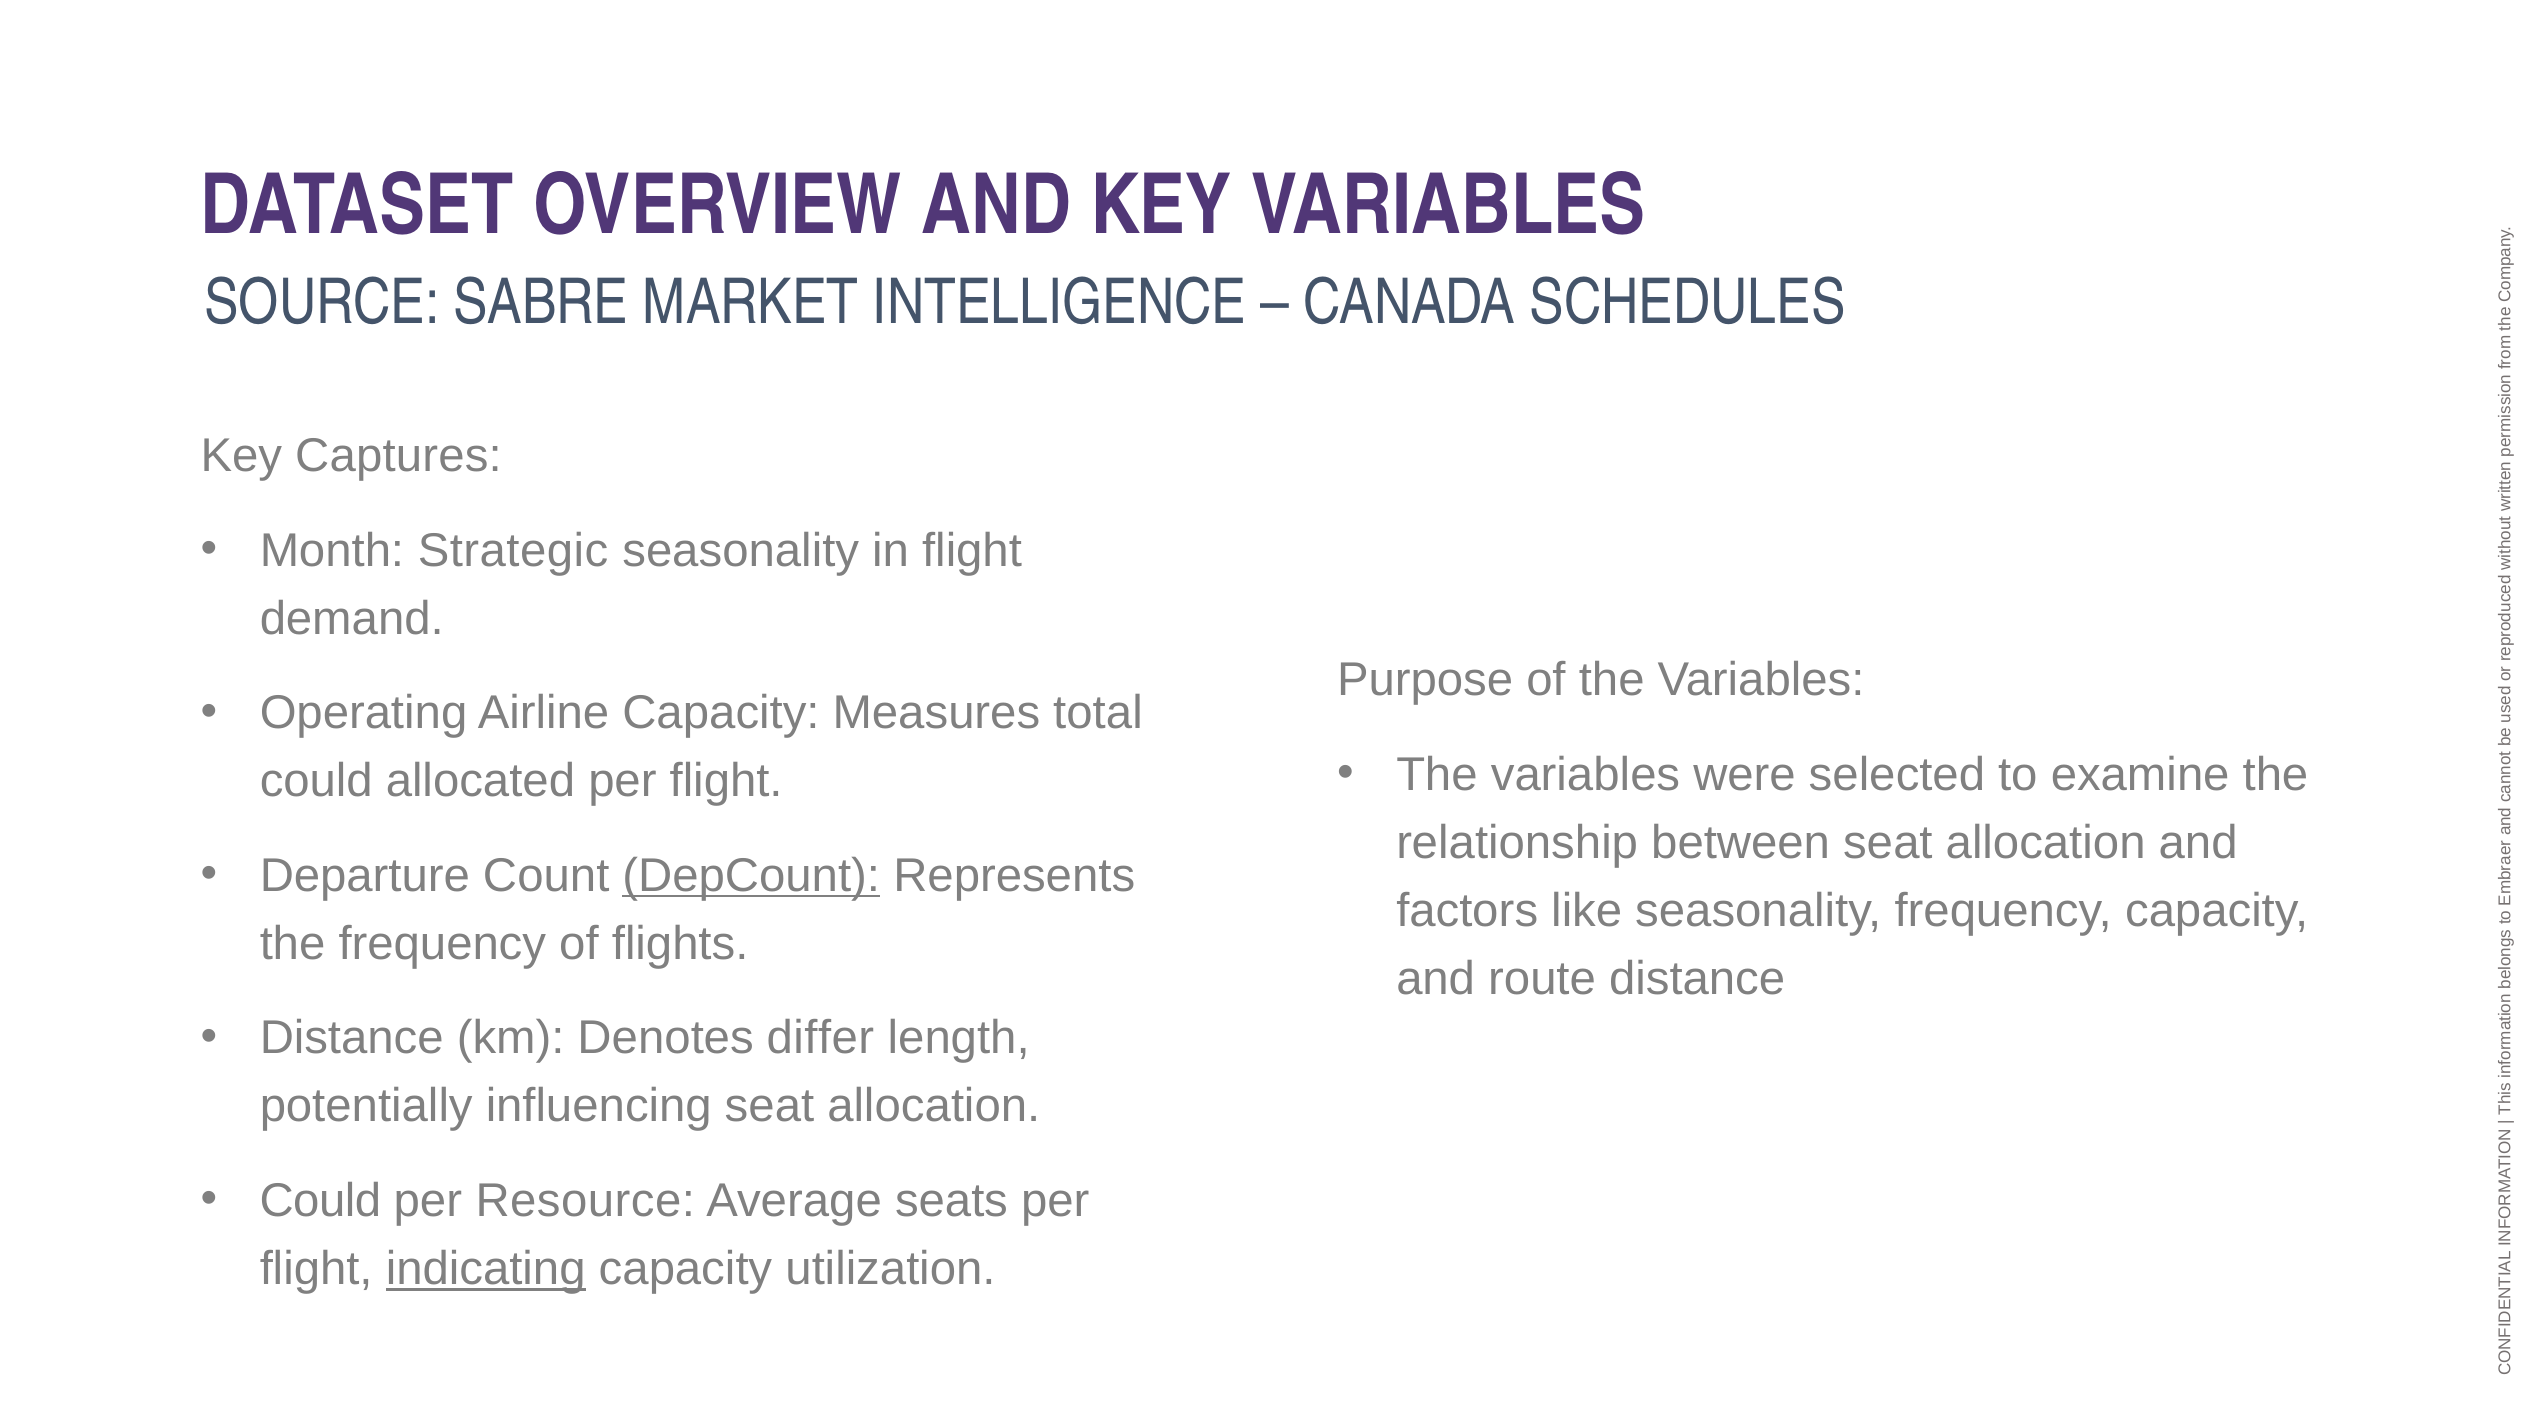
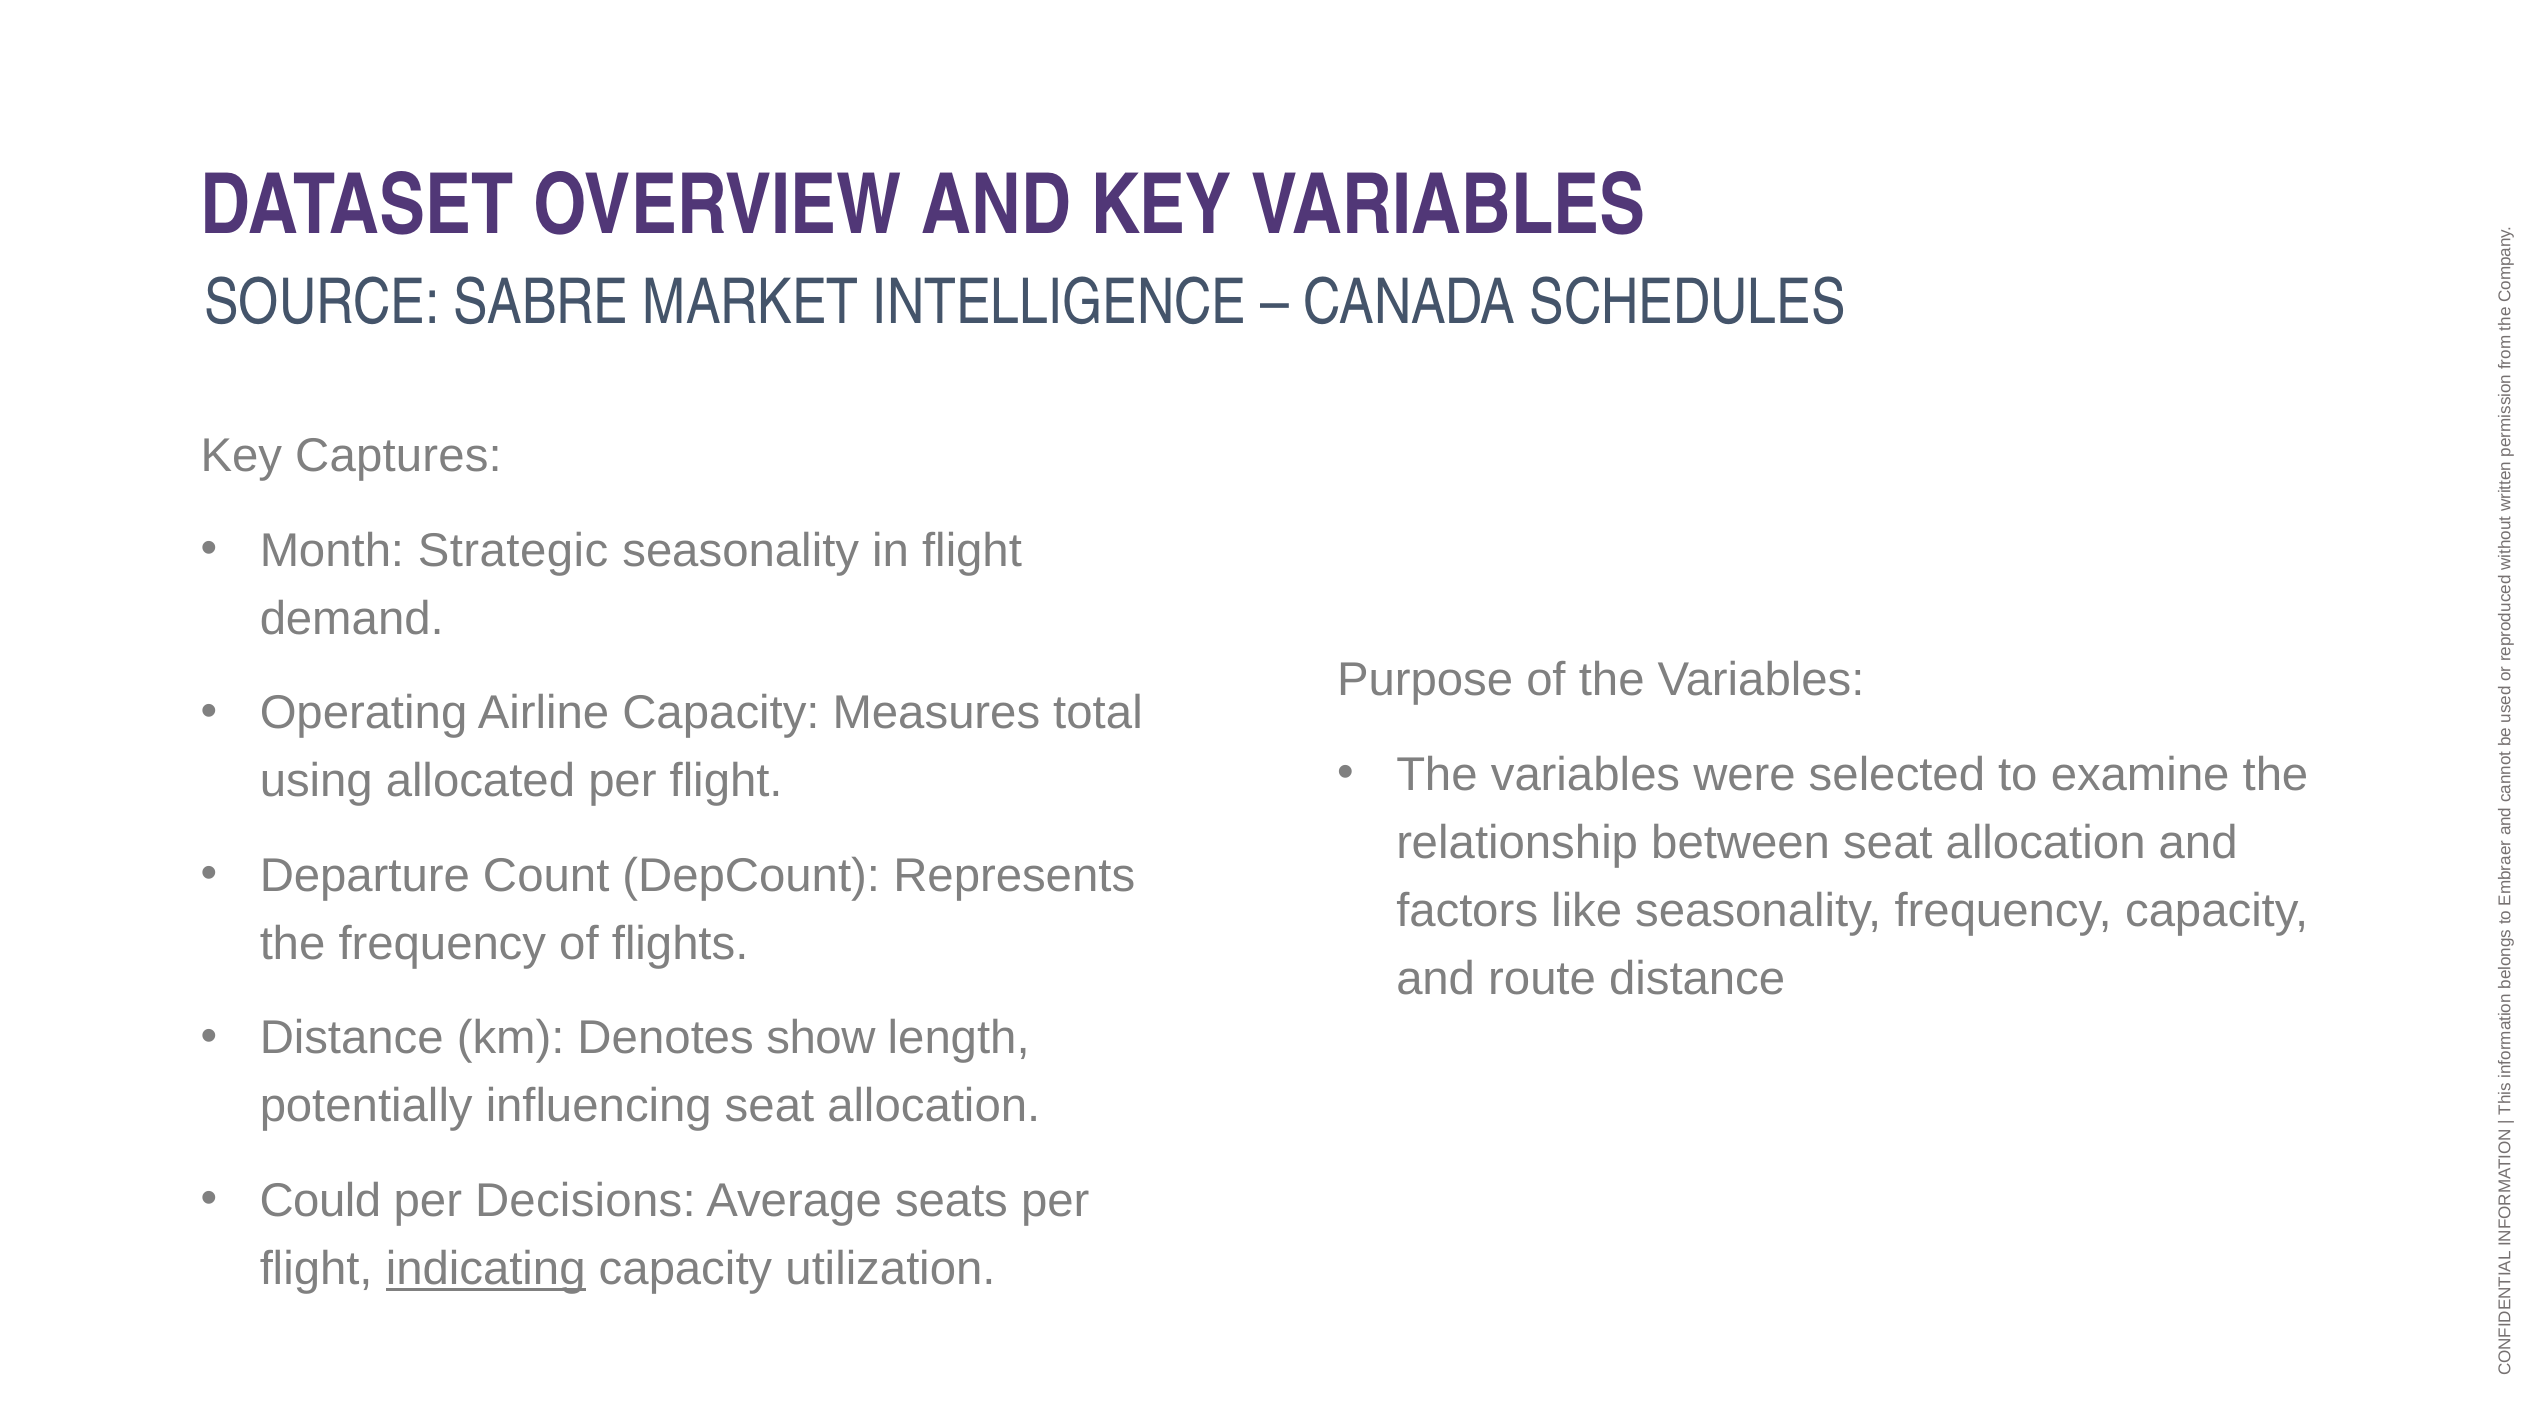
could at (316, 781): could -> using
DepCount underline: present -> none
differ: differ -> show
Resource: Resource -> Decisions
